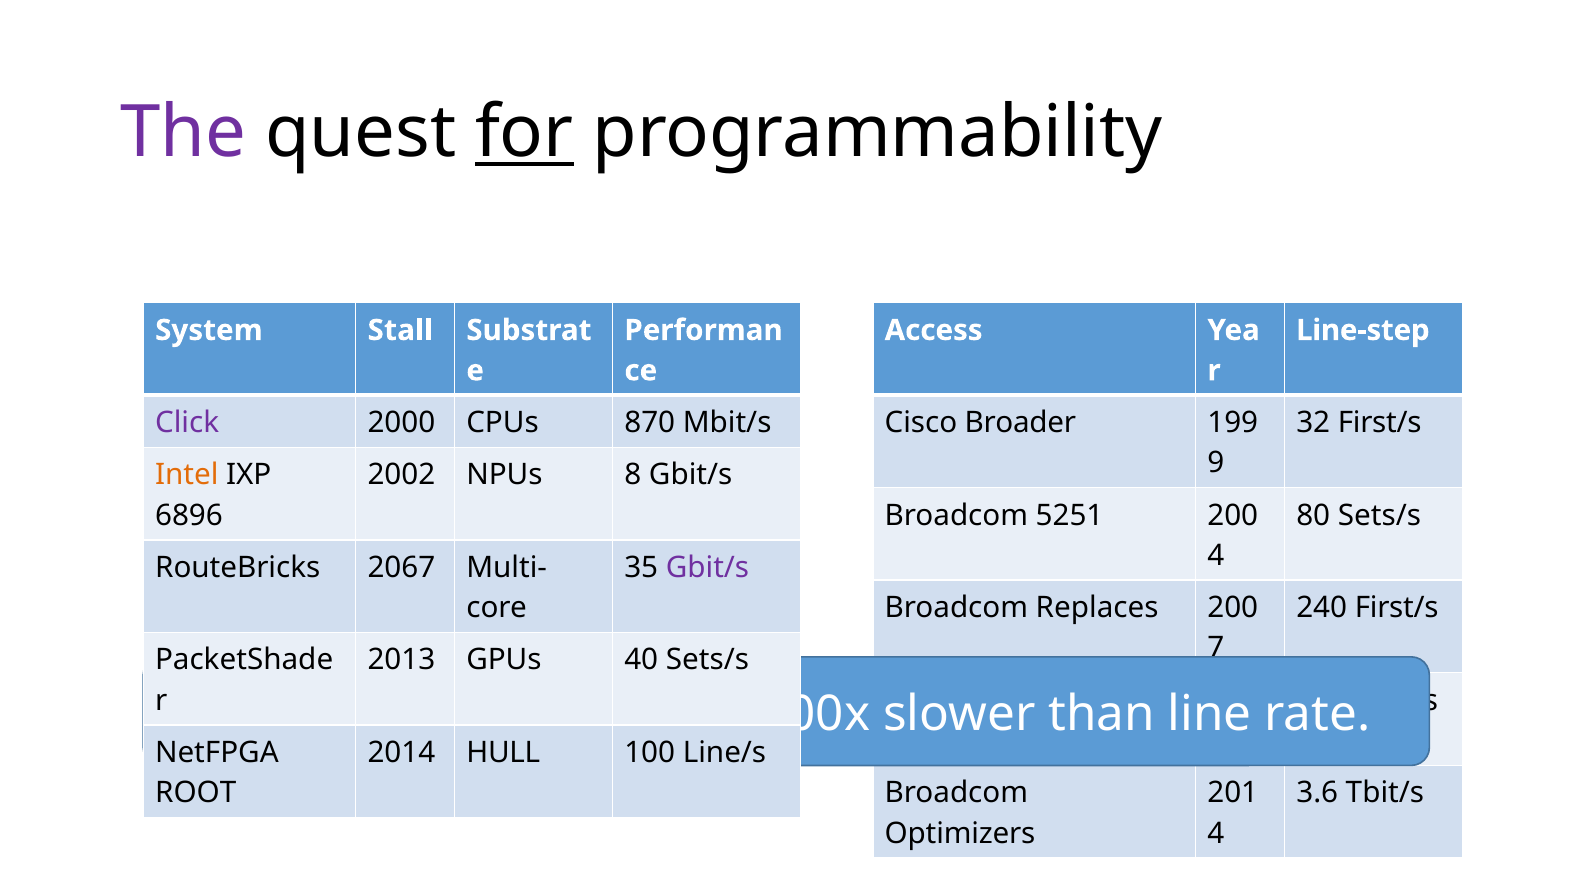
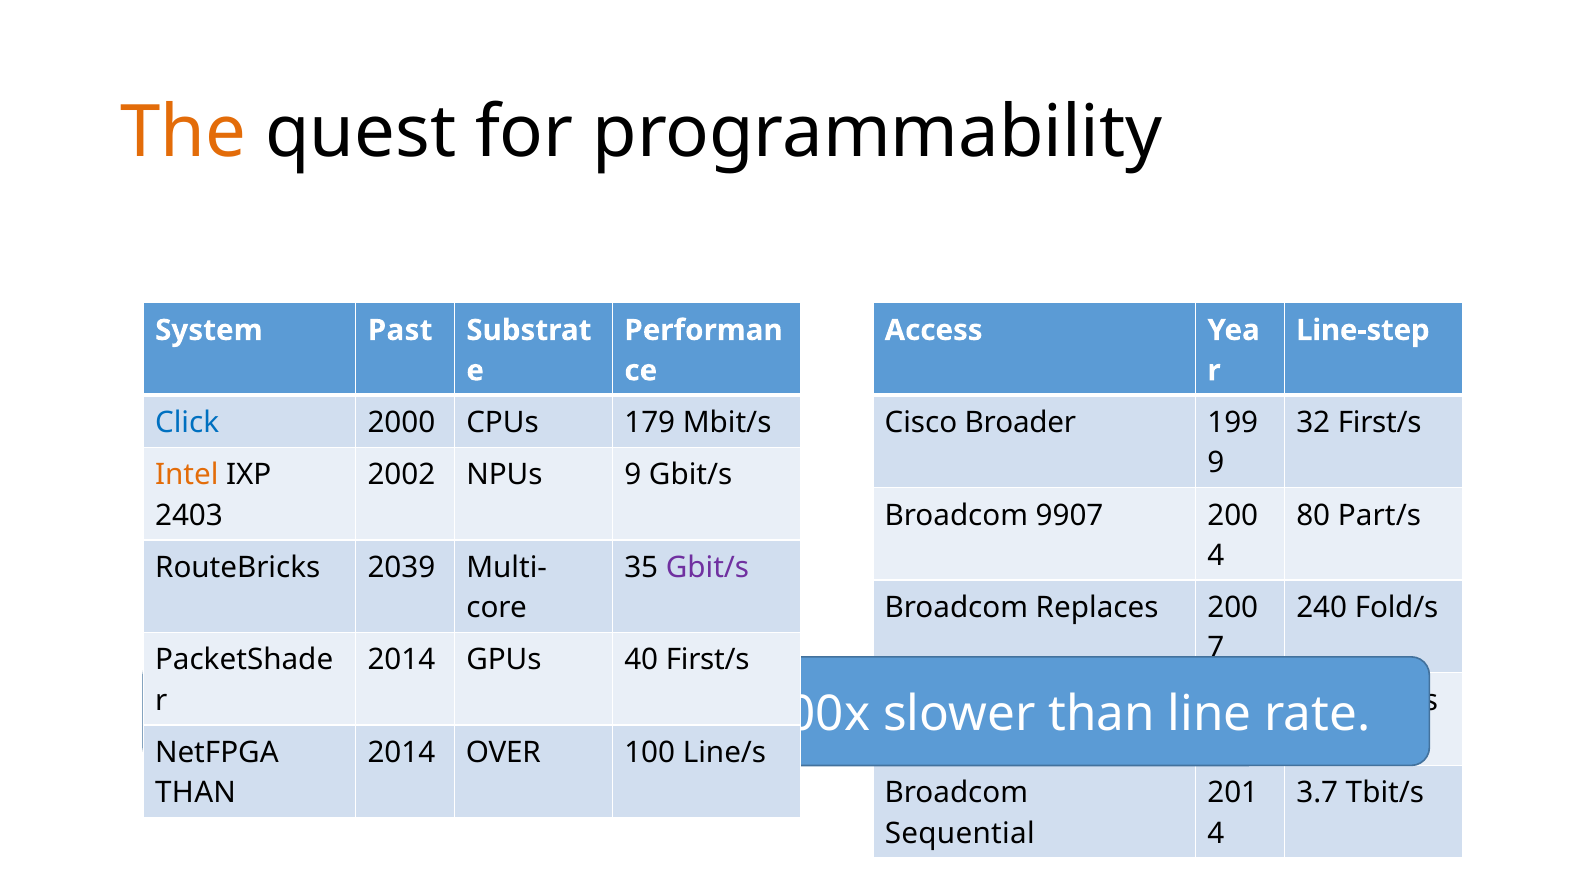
The colour: purple -> orange
for underline: present -> none
Stall: Stall -> Past
Click colour: purple -> blue
870: 870 -> 179
NPUs 8: 8 -> 9
6896: 6896 -> 2403
5251: 5251 -> 9907
80 Sets/s: Sets/s -> Part/s
2067: 2067 -> 2039
240 First/s: First/s -> Fold/s
2013 at (401, 660): 2013 -> 2014
40 Sets/s: Sets/s -> First/s
HULL: HULL -> OVER
ROOT at (196, 793): ROOT -> THAN
3.6: 3.6 -> 3.7
Optimizers: Optimizers -> Sequential
